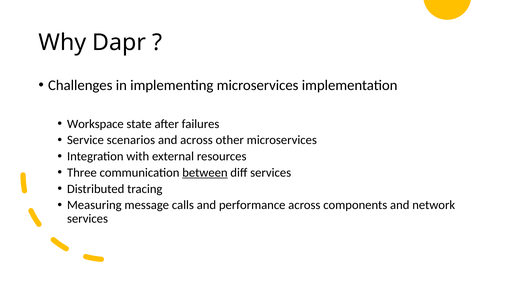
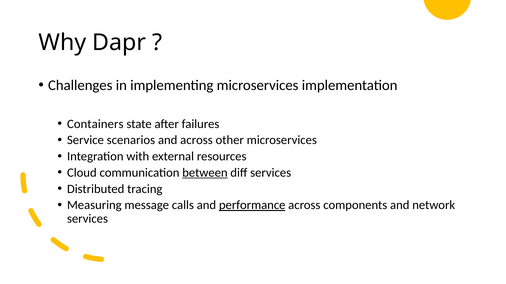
Workspace: Workspace -> Containers
Three: Three -> Cloud
performance underline: none -> present
